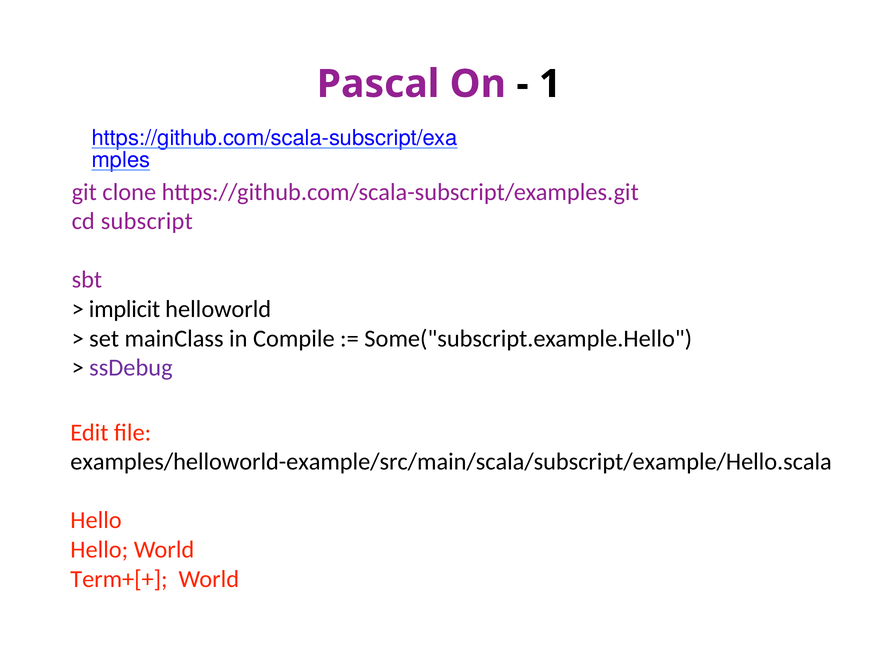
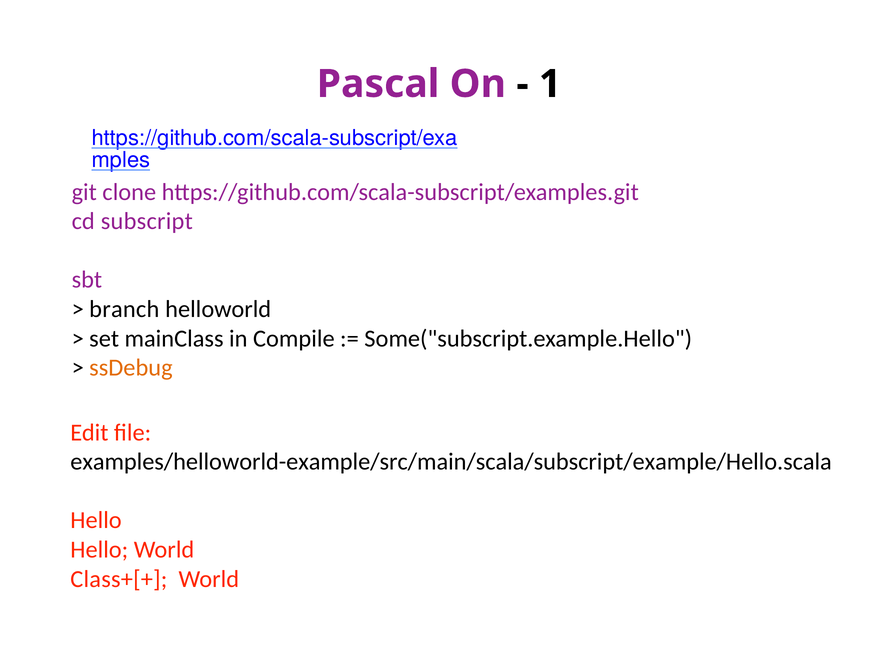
implicit: implicit -> branch
ssDebug colour: purple -> orange
Term+[+: Term+[+ -> Class+[+
